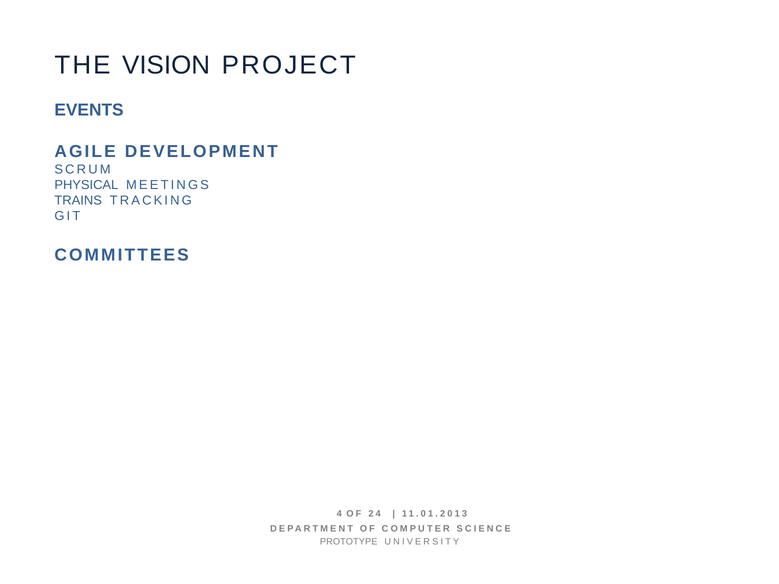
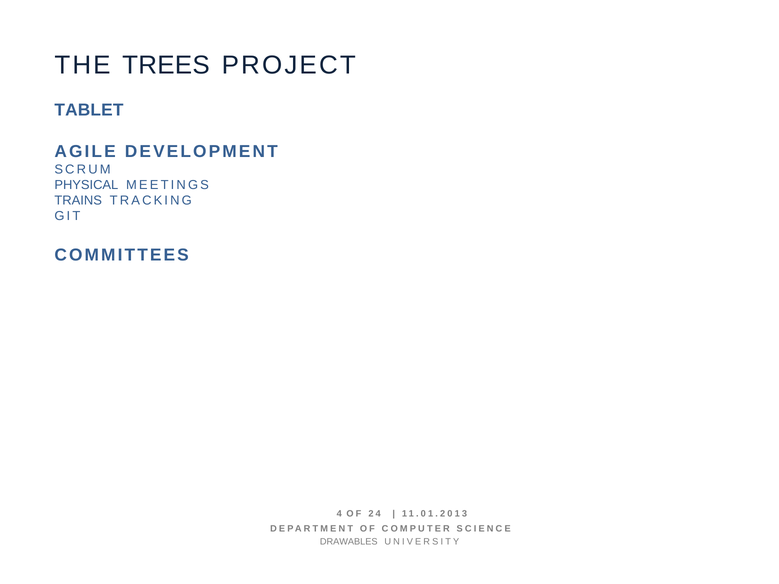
VISION: VISION -> TREES
EVENTS: EVENTS -> TABLET
PROTOTYPE: PROTOTYPE -> DRAWABLES
